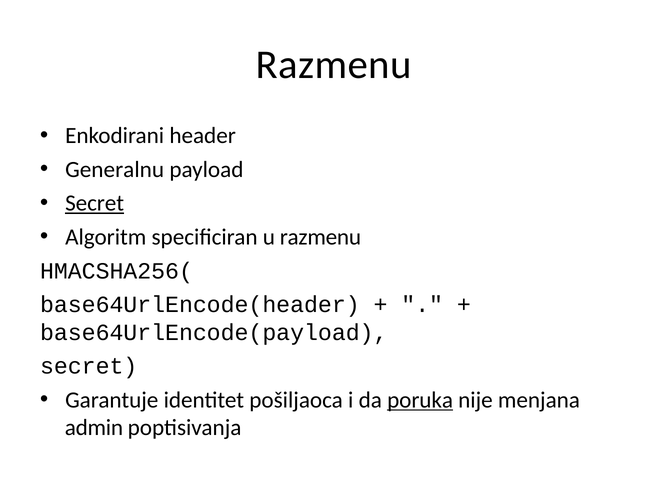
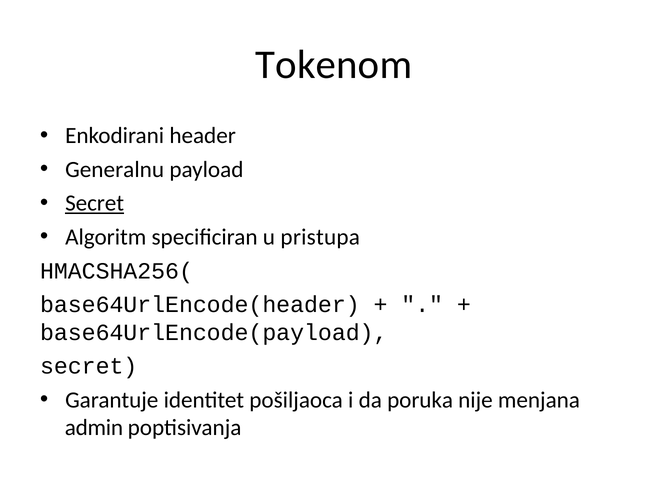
Razmenu at (334, 65): Razmenu -> Tokenom
u razmenu: razmenu -> pristupa
poruka underline: present -> none
